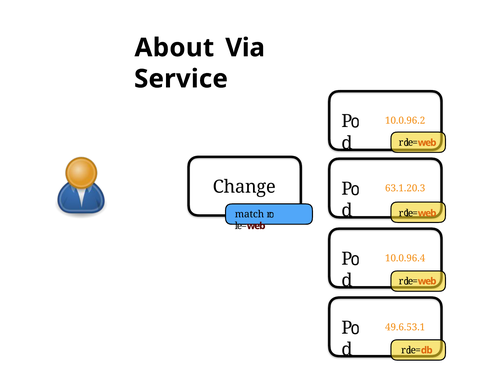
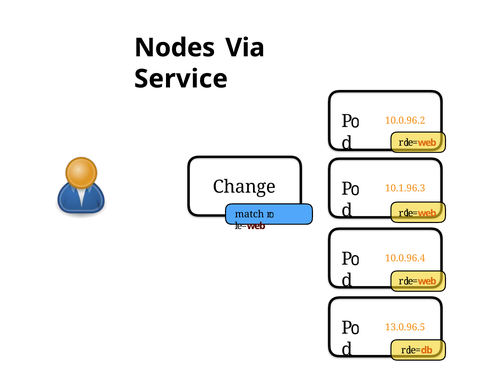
About: About -> Nodes
63.1.20.3: 63.1.20.3 -> 10.1.96.3
49.6.53.1: 49.6.53.1 -> 13.0.96.5
